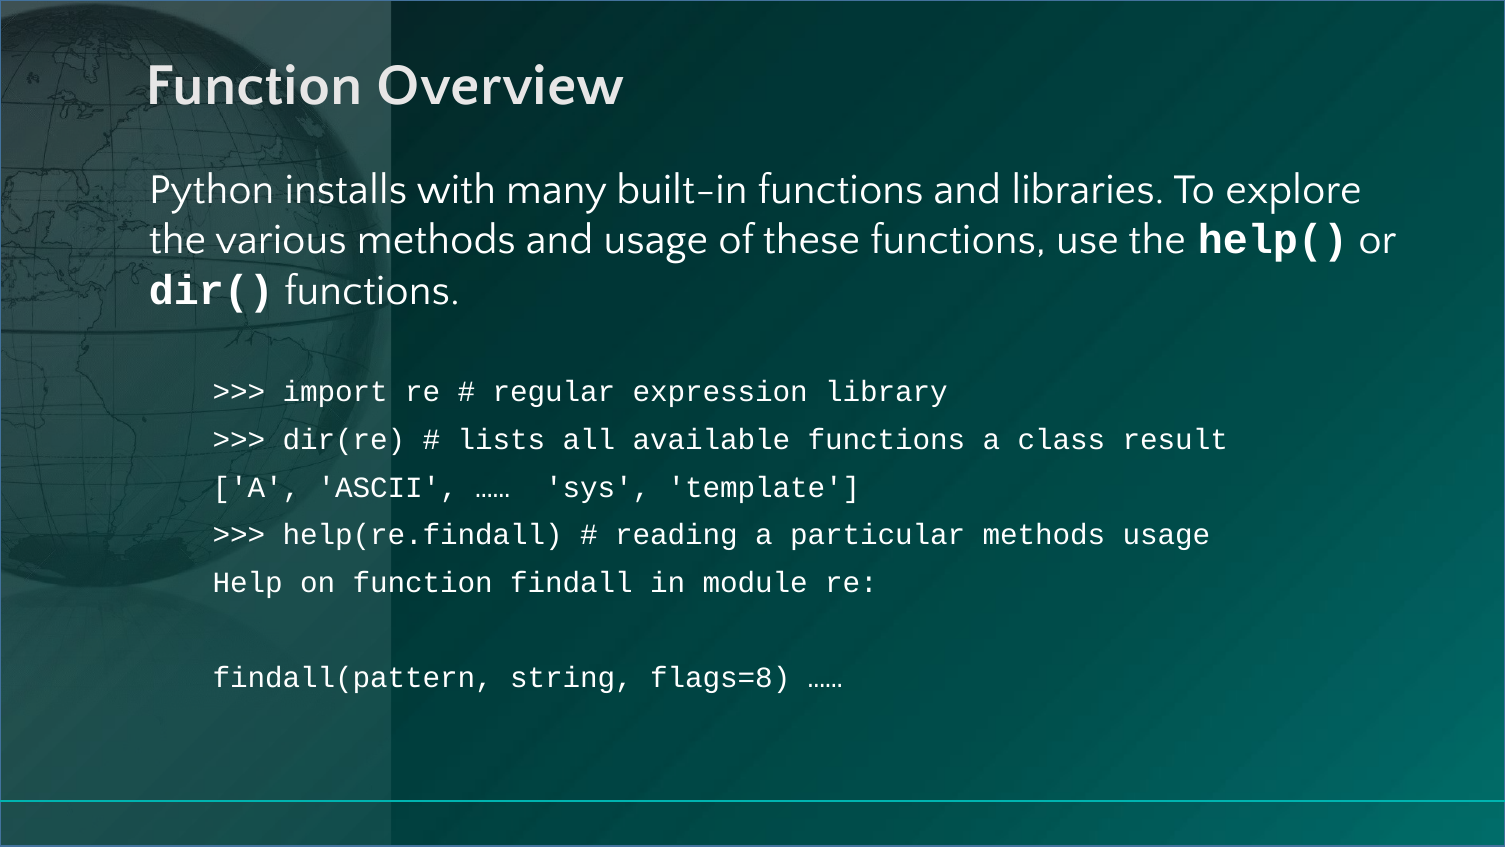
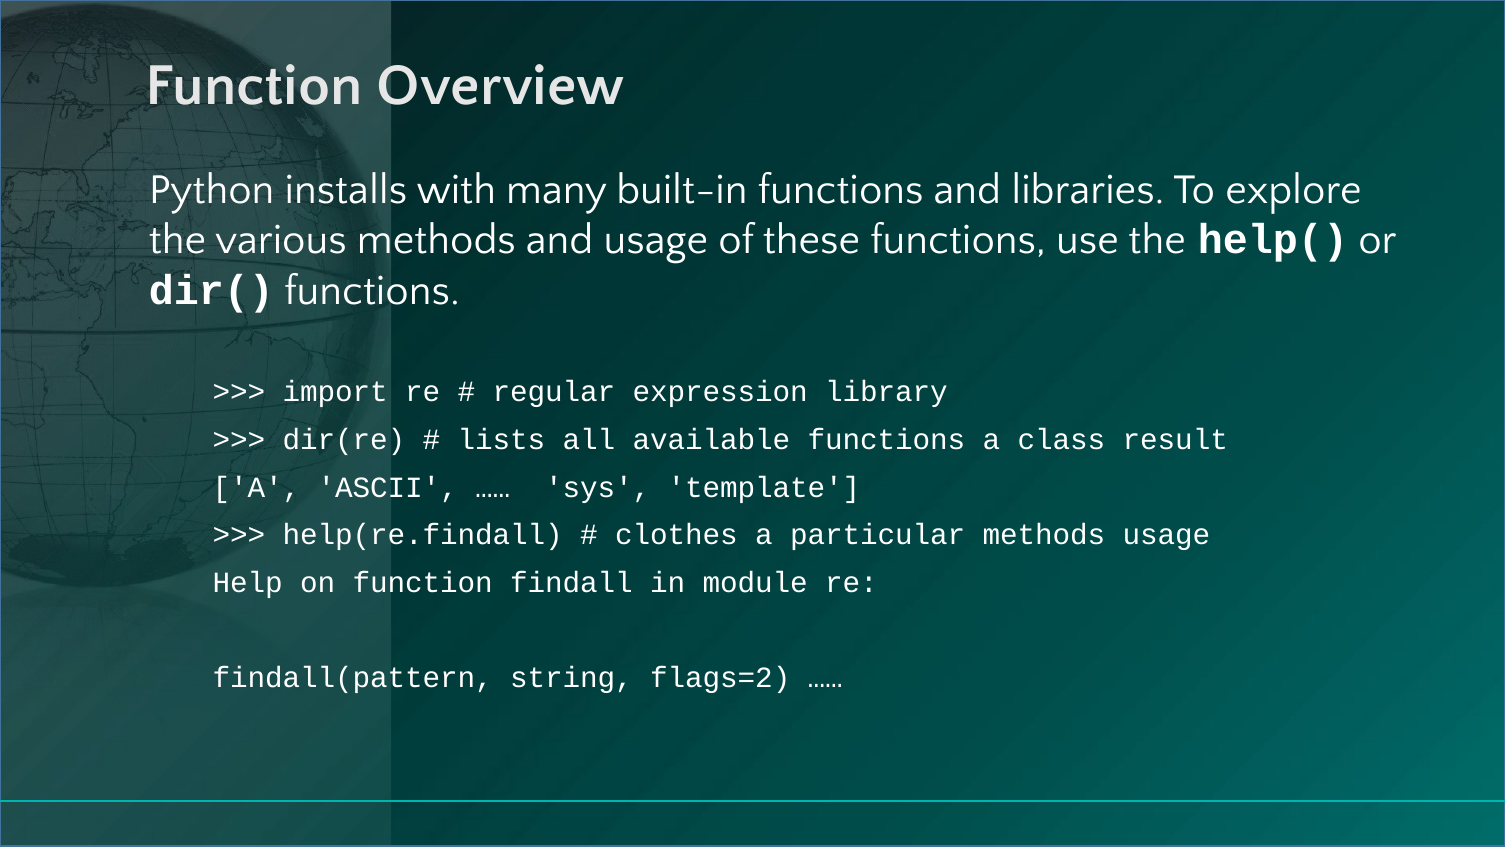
reading: reading -> clothes
flags=8: flags=8 -> flags=2
